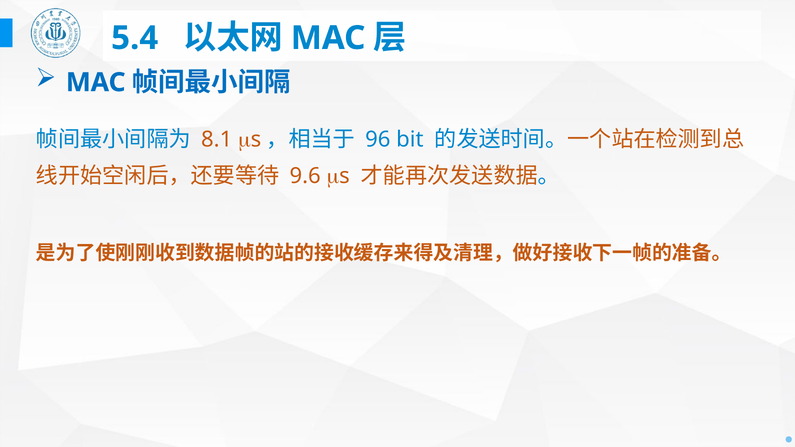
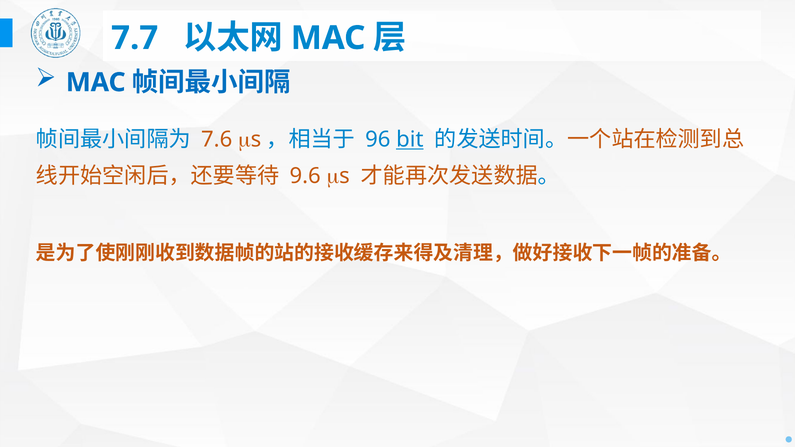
5.4: 5.4 -> 7.7
8.1: 8.1 -> 7.6
bit underline: none -> present
